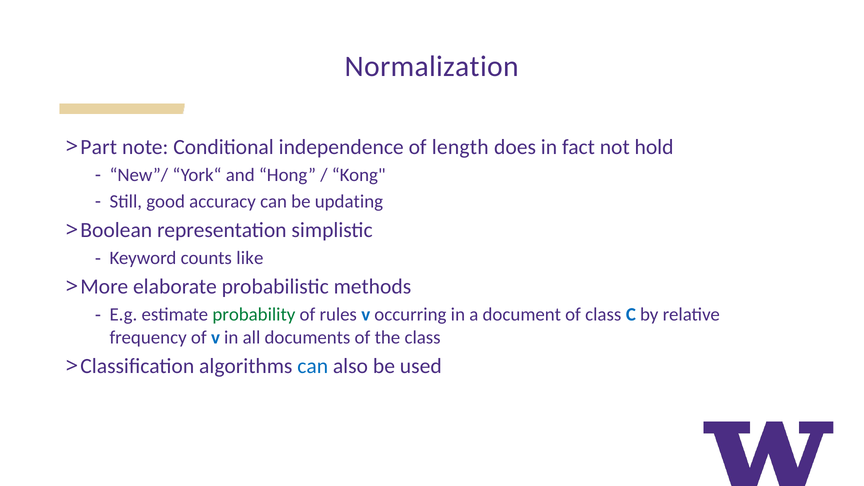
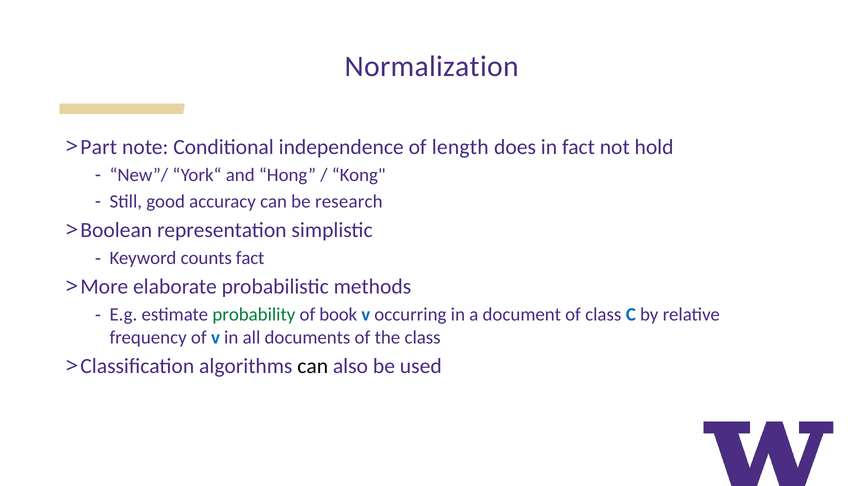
updating: updating -> research
counts like: like -> fact
rules: rules -> book
can at (313, 366) colour: blue -> black
